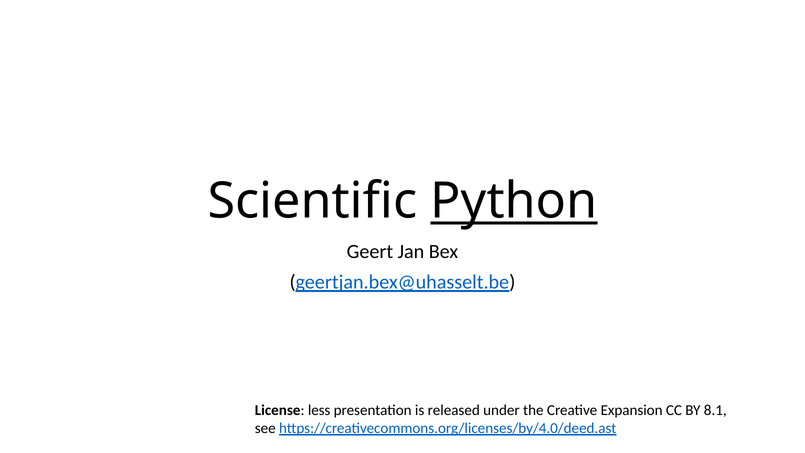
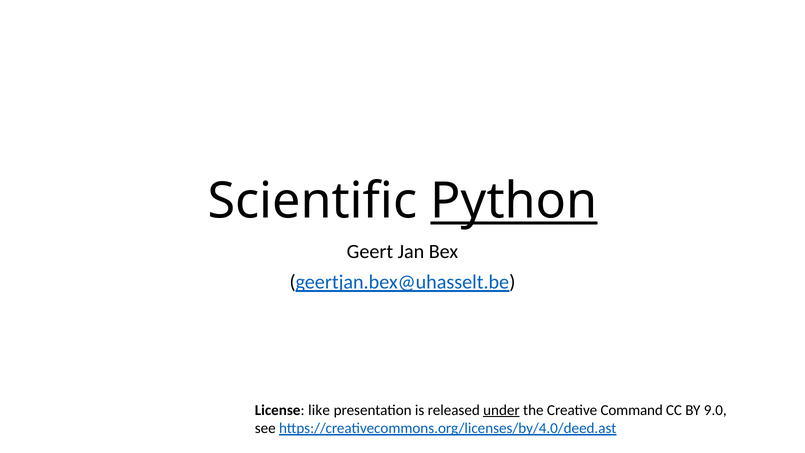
less: less -> like
under underline: none -> present
Expansion: Expansion -> Command
8.1: 8.1 -> 9.0
